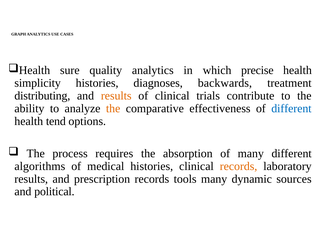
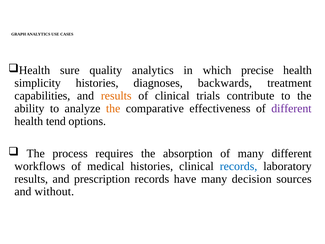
distributing: distributing -> capabilities
different at (291, 108) colour: blue -> purple
algorithms: algorithms -> workflows
records at (239, 166) colour: orange -> blue
tools: tools -> have
dynamic: dynamic -> decision
political: political -> without
